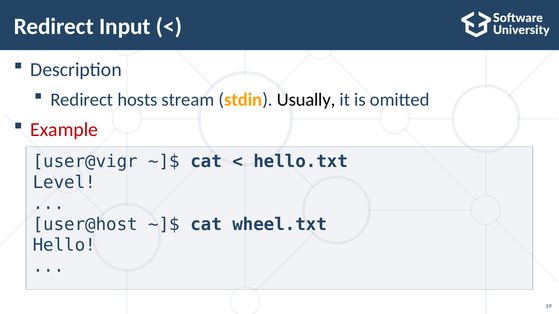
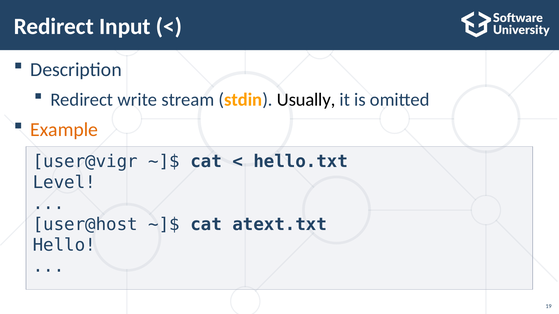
hosts: hosts -> write
Example colour: red -> orange
wheel.txt: wheel.txt -> atext.txt
